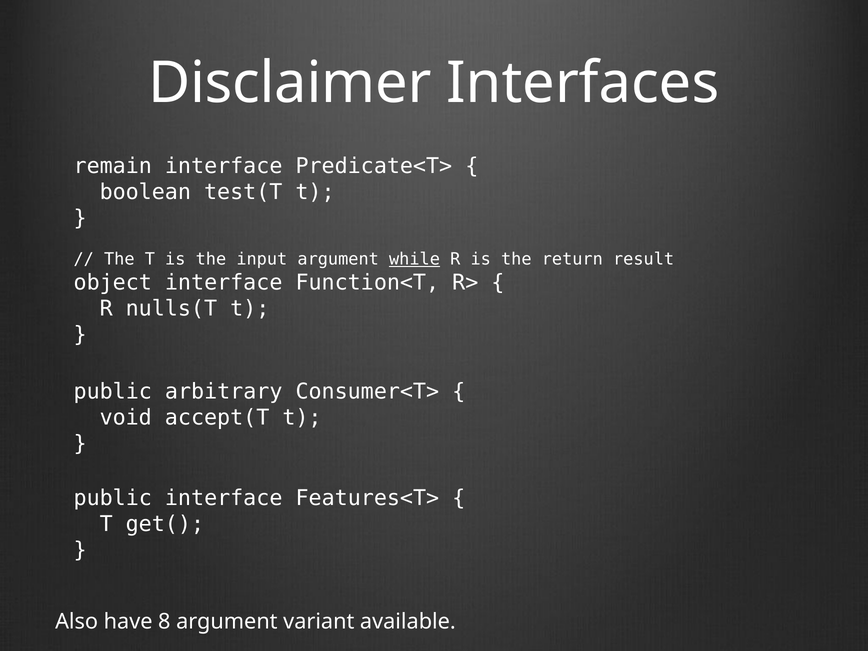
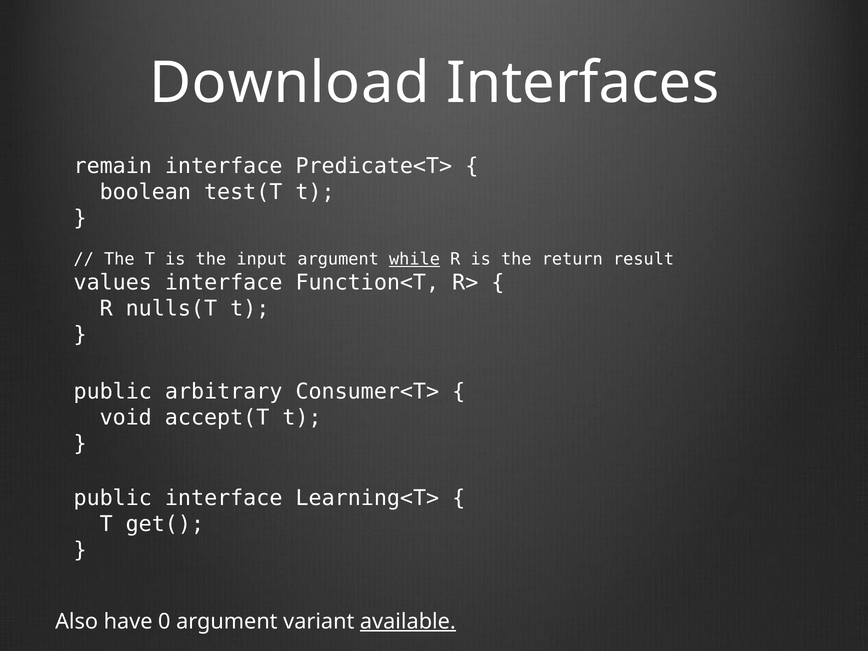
Disclaimer: Disclaimer -> Download
object: object -> values
Features<T>: Features<T> -> Learning<T>
8: 8 -> 0
available underline: none -> present
